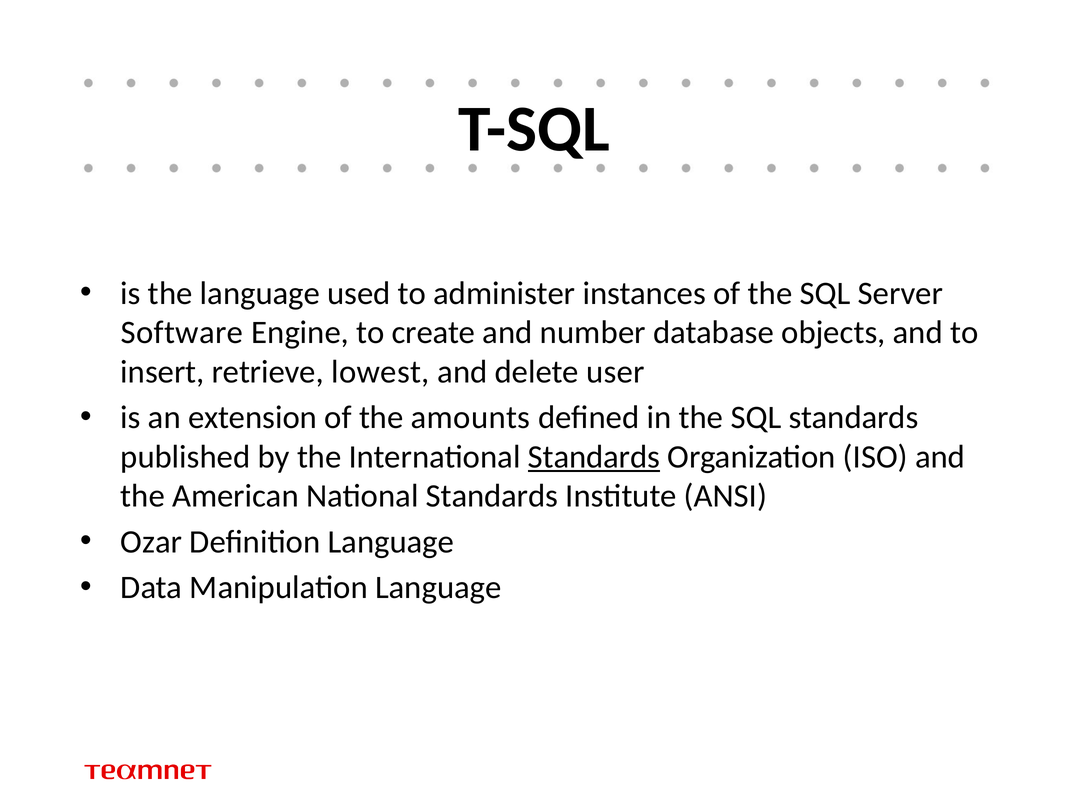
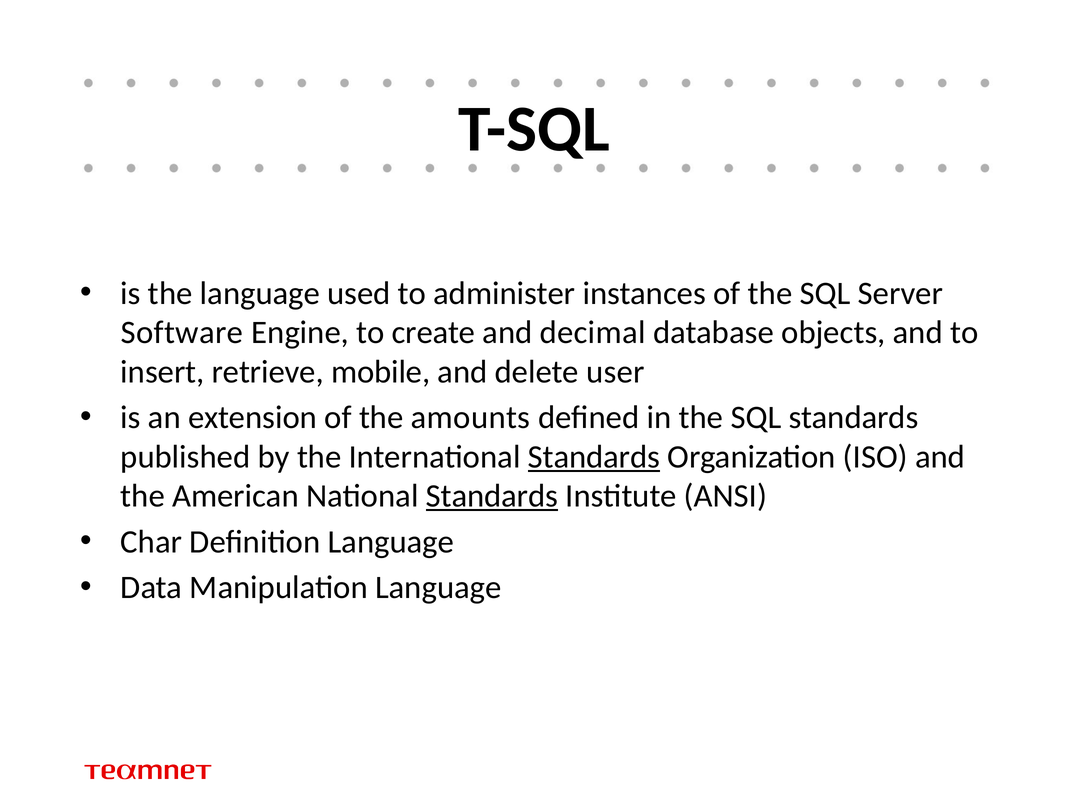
number: number -> decimal
lowest: lowest -> mobile
Standards at (492, 496) underline: none -> present
Ozar: Ozar -> Char
